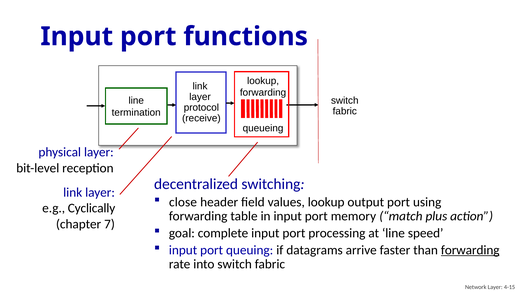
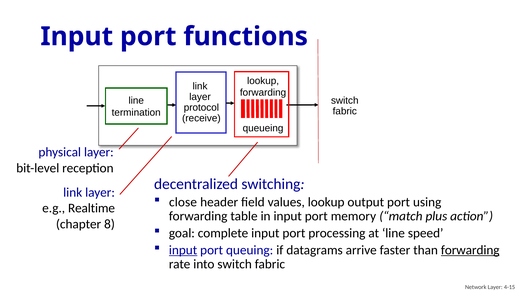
Cyclically: Cyclically -> Realtime
7: 7 -> 8
input at (183, 251) underline: none -> present
